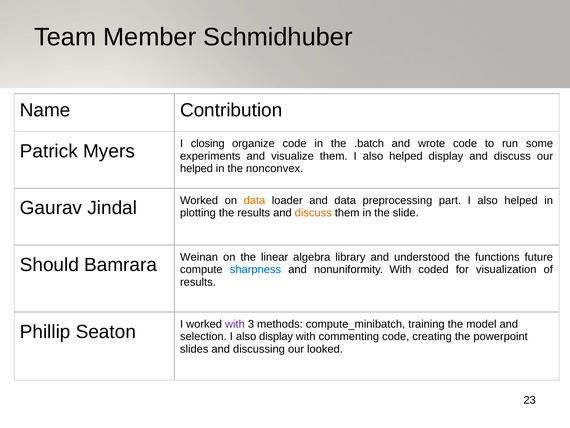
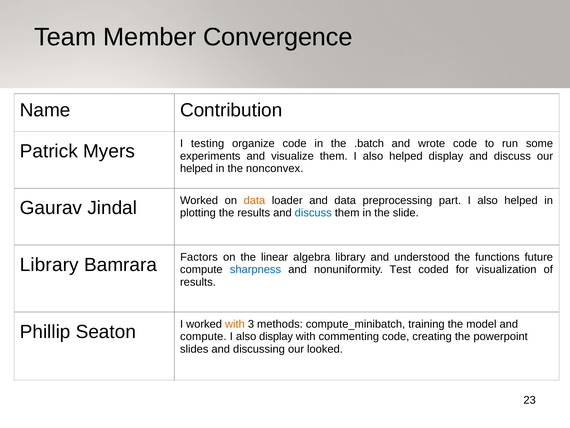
Schmidhuber: Schmidhuber -> Convergence
closing: closing -> testing
discuss at (313, 213) colour: orange -> blue
Should at (49, 264): Should -> Library
Weinan: Weinan -> Factors
nonuniformity With: With -> Test
with at (235, 324) colour: purple -> orange
selection at (203, 336): selection -> compute
